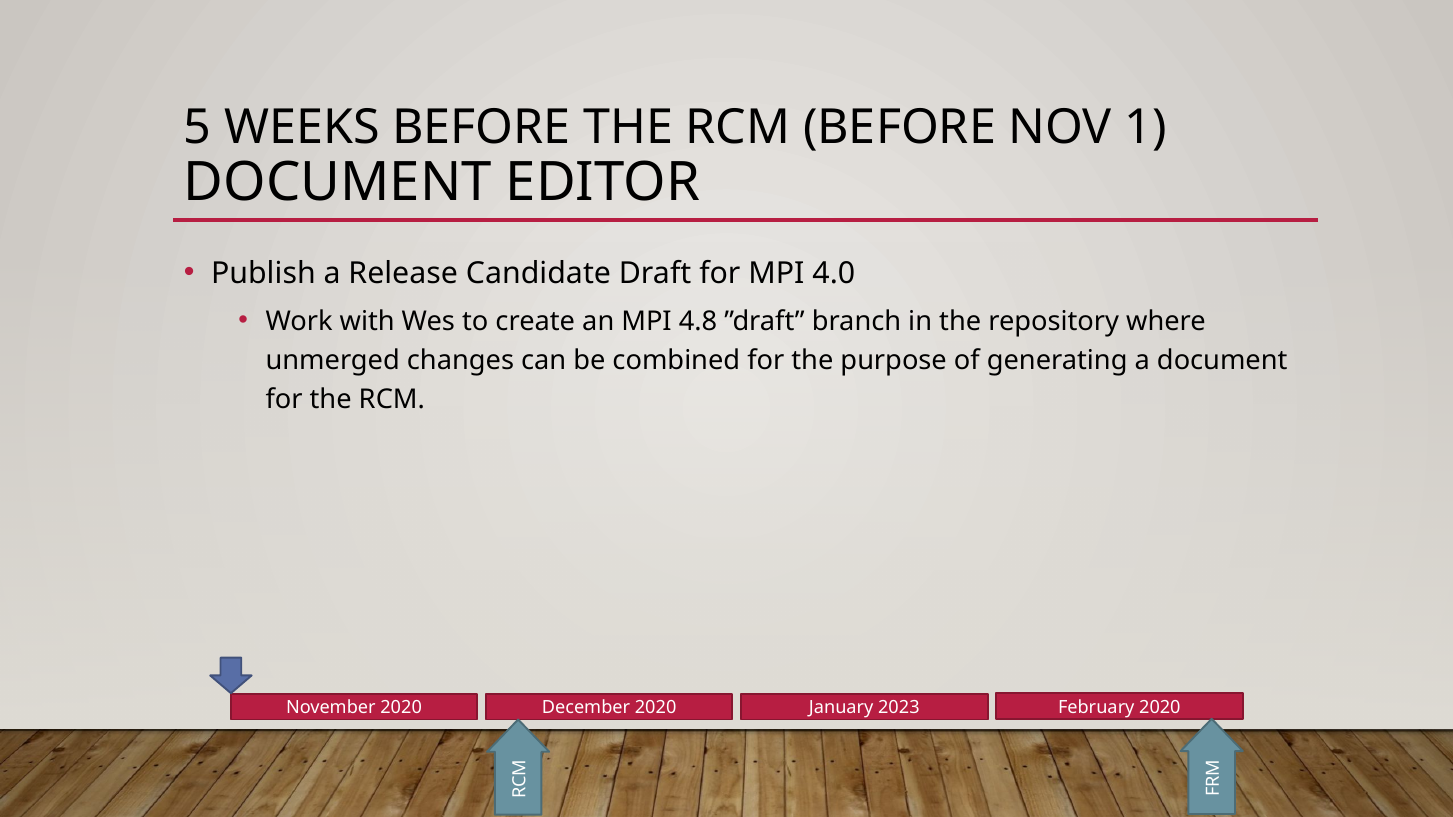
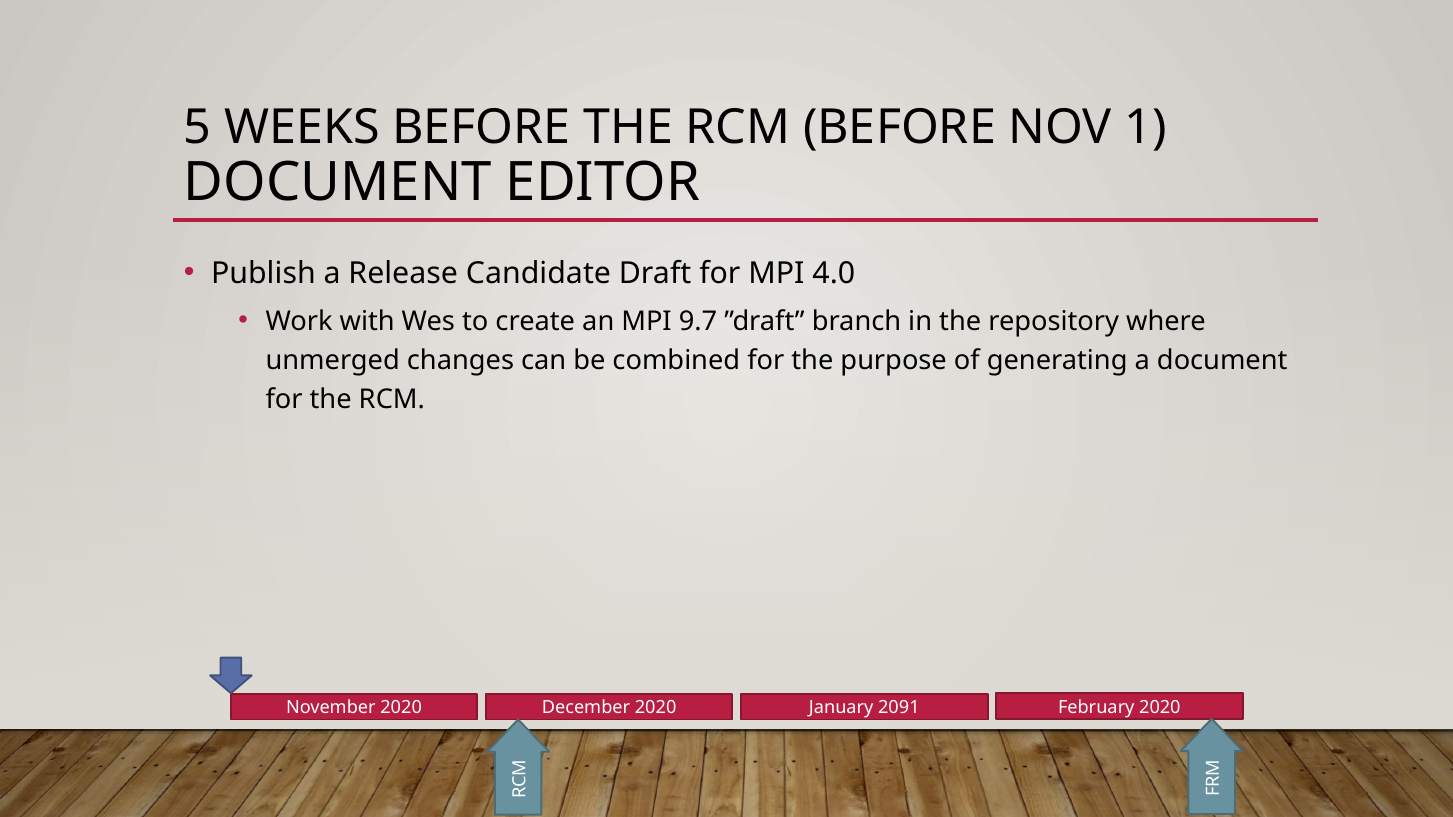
4.8: 4.8 -> 9.7
2023: 2023 -> 2091
